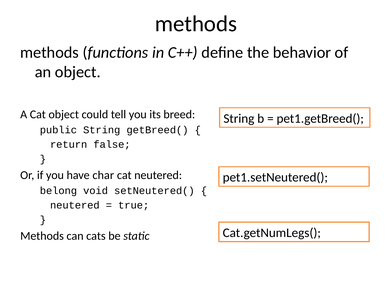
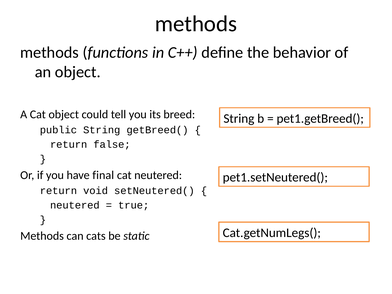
char: char -> final
belong at (58, 191): belong -> return
